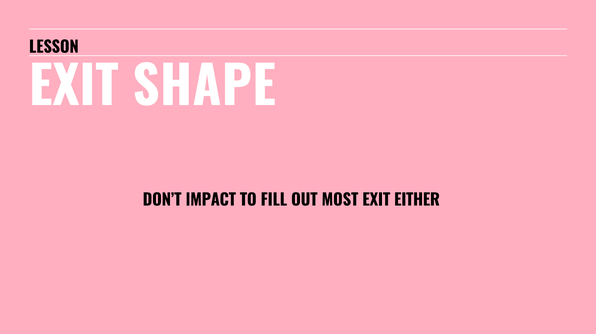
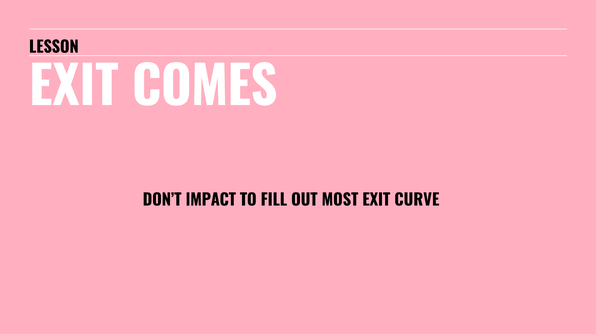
SHAPE: SHAPE -> COMES
EITHER: EITHER -> CURVE
